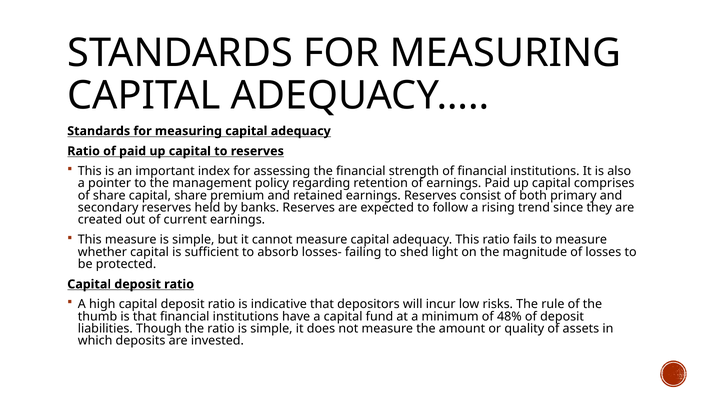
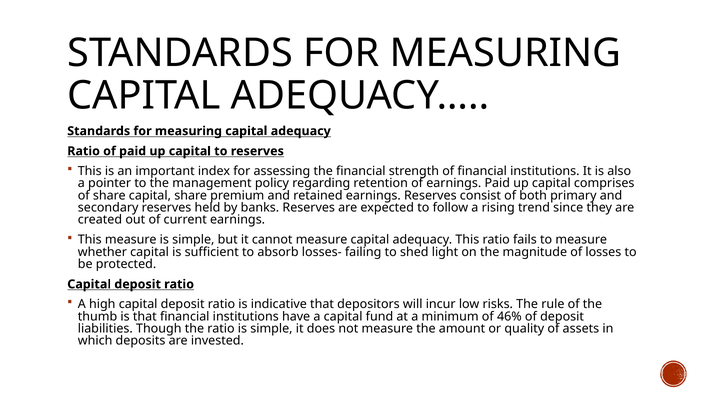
48%: 48% -> 46%
